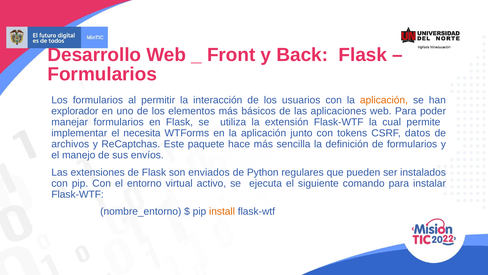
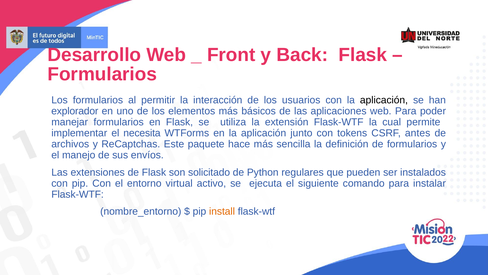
aplicación at (384, 100) colour: orange -> black
datos: datos -> antes
enviados: enviados -> solicitado
